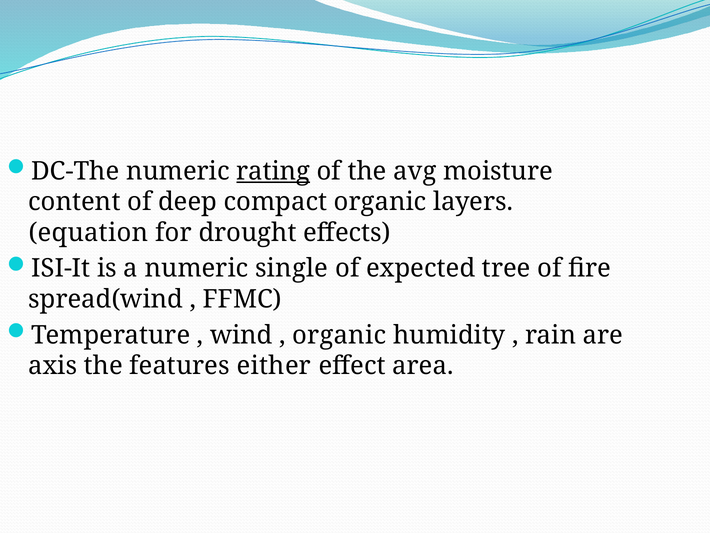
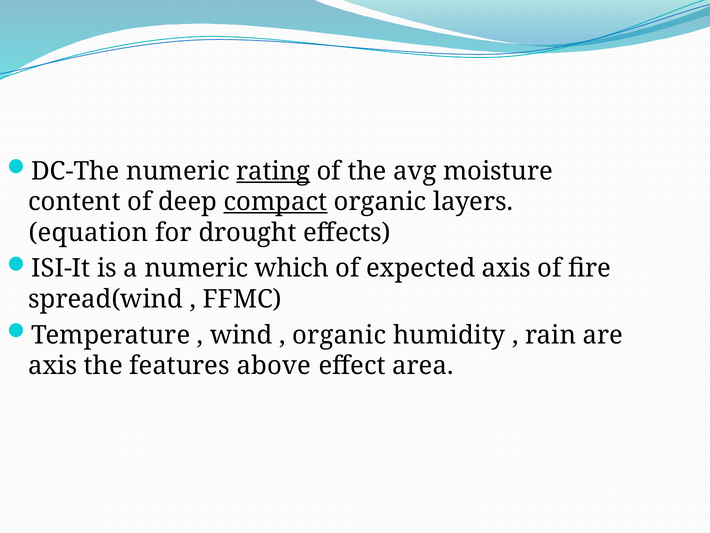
compact underline: none -> present
single: single -> which
expected tree: tree -> axis
either: either -> above
